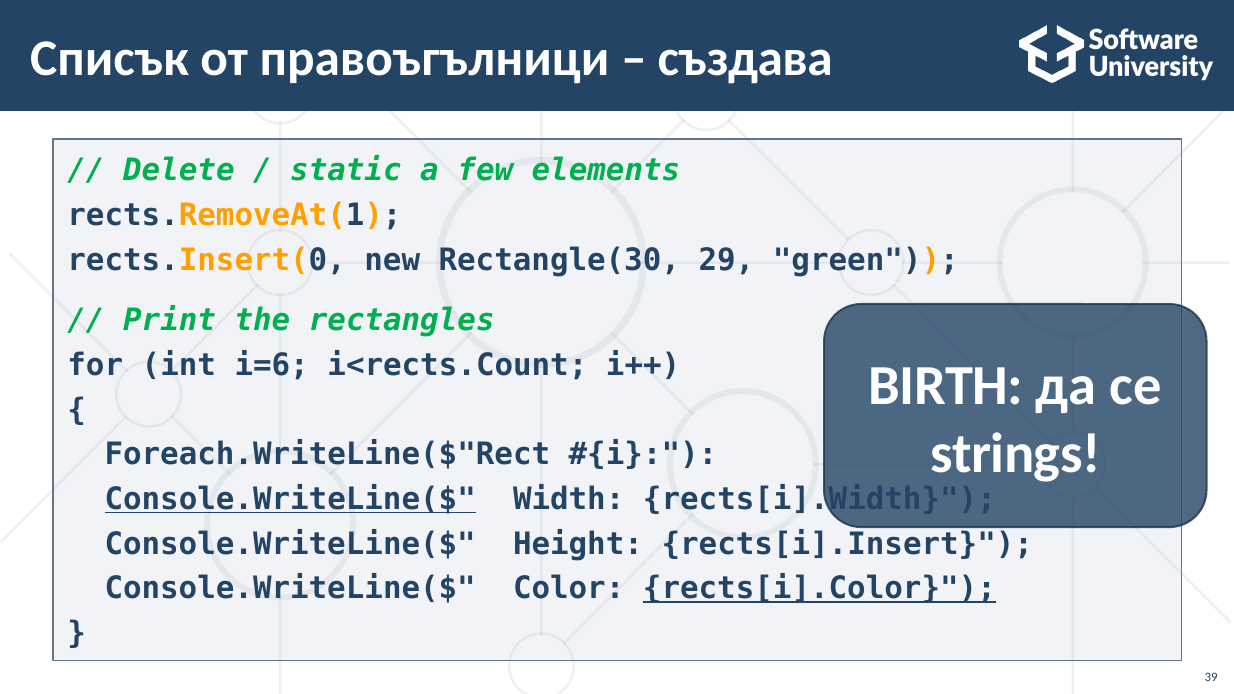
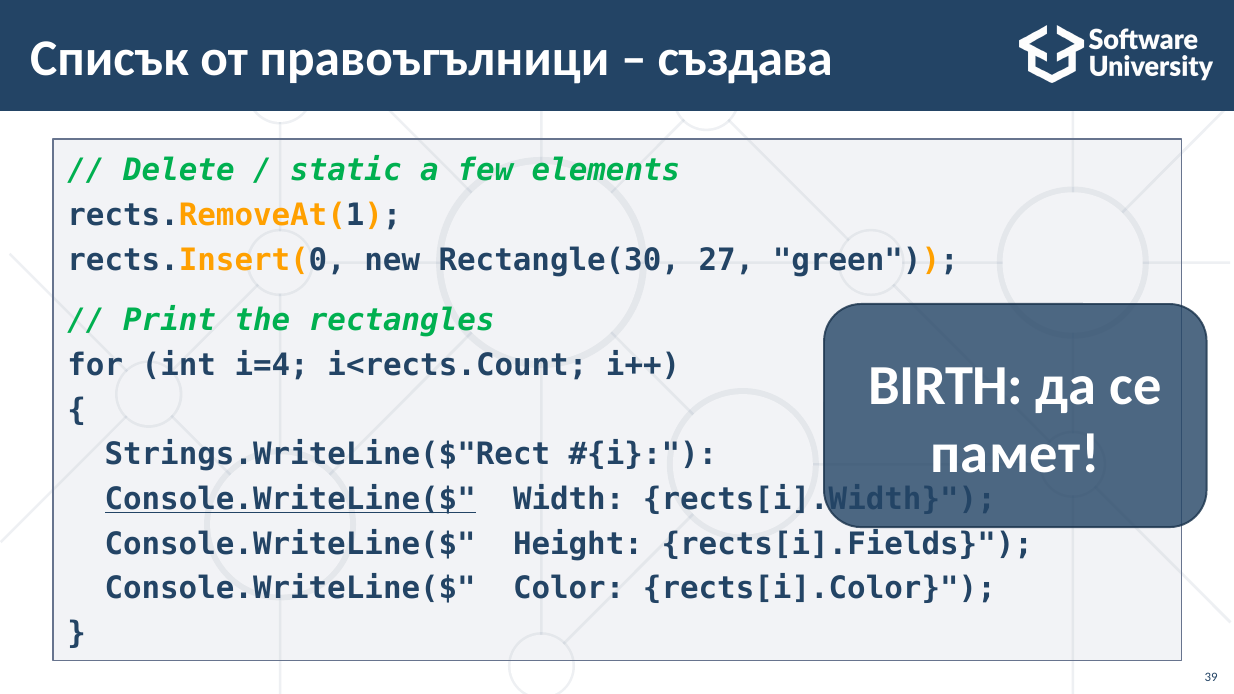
29: 29 -> 27
i=6: i=6 -> i=4
strings: strings -> памет
Foreach.WriteLine($"Rect: Foreach.WriteLine($"Rect -> Strings.WriteLine($"Rect
rects[i].Insert: rects[i].Insert -> rects[i].Fields
rects[i].Color underline: present -> none
